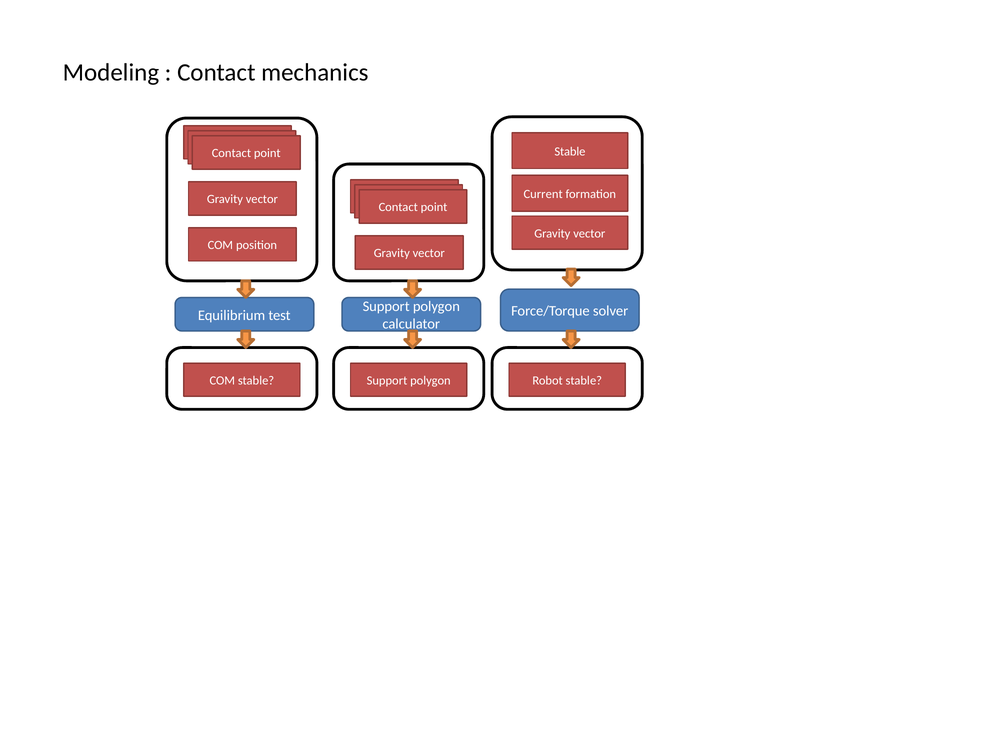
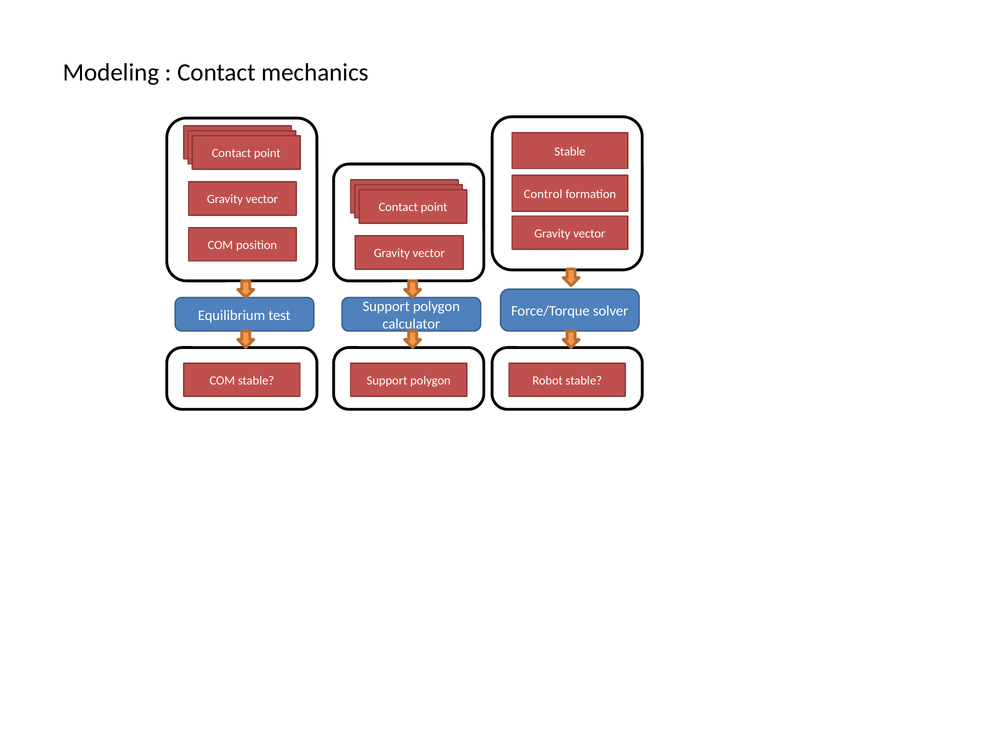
Current: Current -> Control
